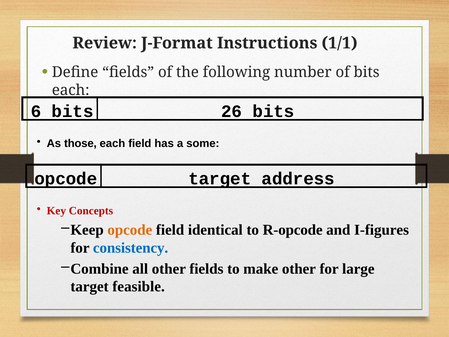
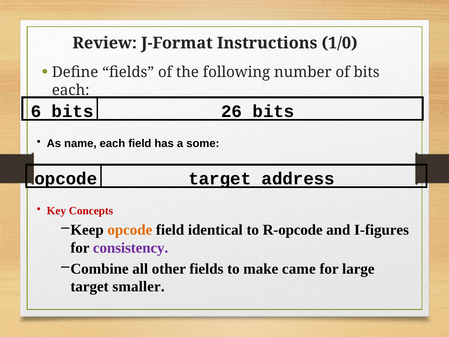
1/1: 1/1 -> 1/0
those: those -> name
consistency colour: blue -> purple
make other: other -> came
feasible: feasible -> smaller
